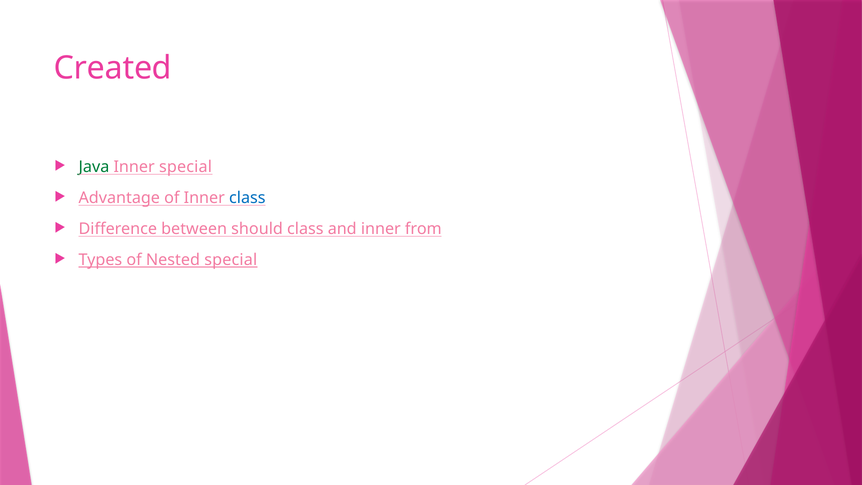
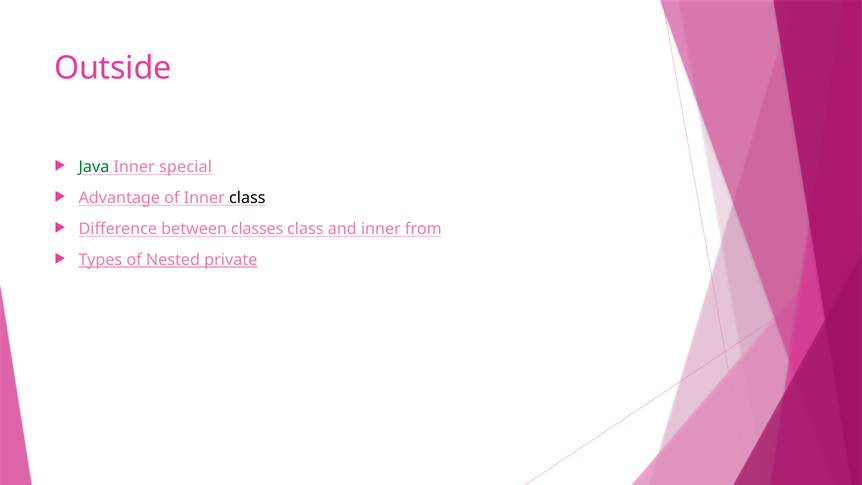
Created: Created -> Outside
class at (247, 198) colour: blue -> black
should: should -> classes
Nested special: special -> private
